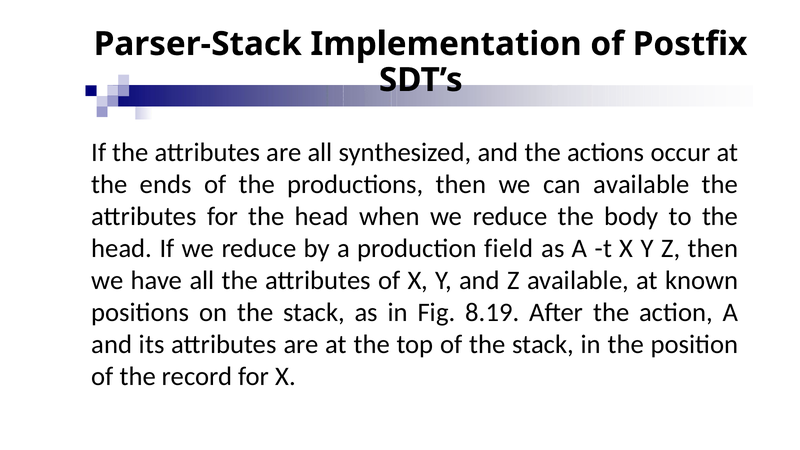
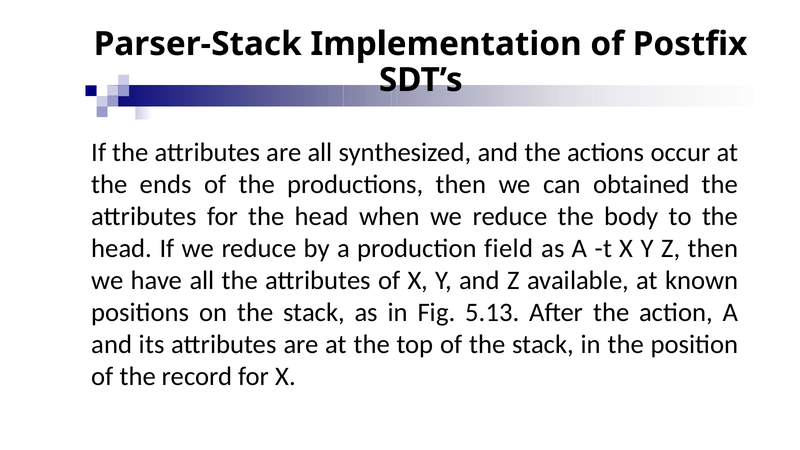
can available: available -> obtained
8.19: 8.19 -> 5.13
